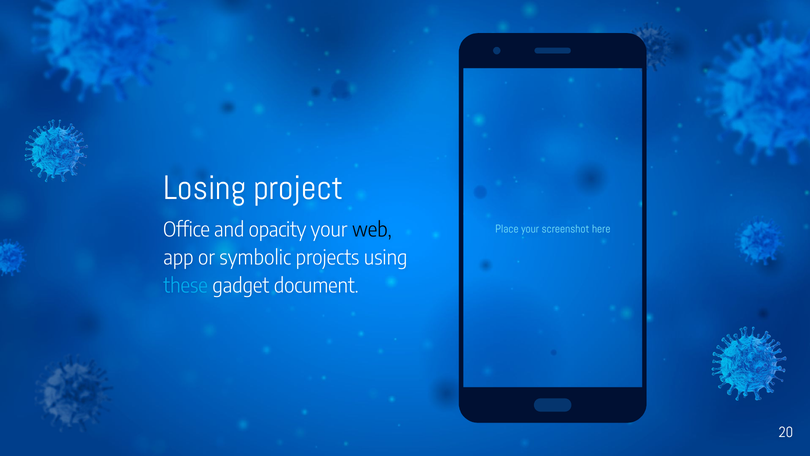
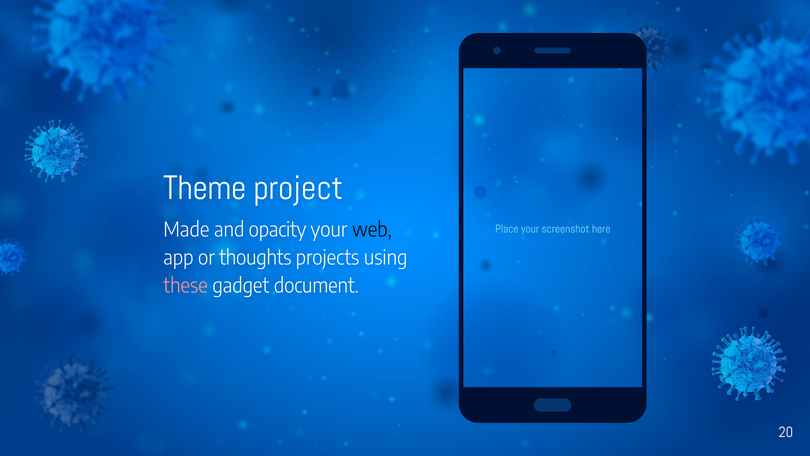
Losing: Losing -> Theme
Office: Office -> Made
symbolic: symbolic -> thoughts
these colour: light blue -> pink
